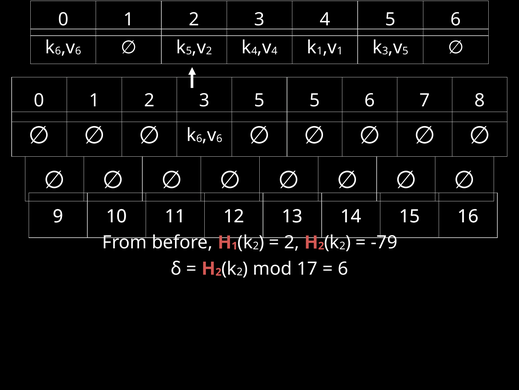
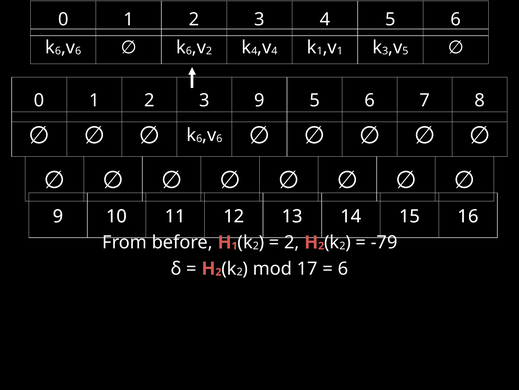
5 at (189, 51): 5 -> 6
3 5: 5 -> 9
